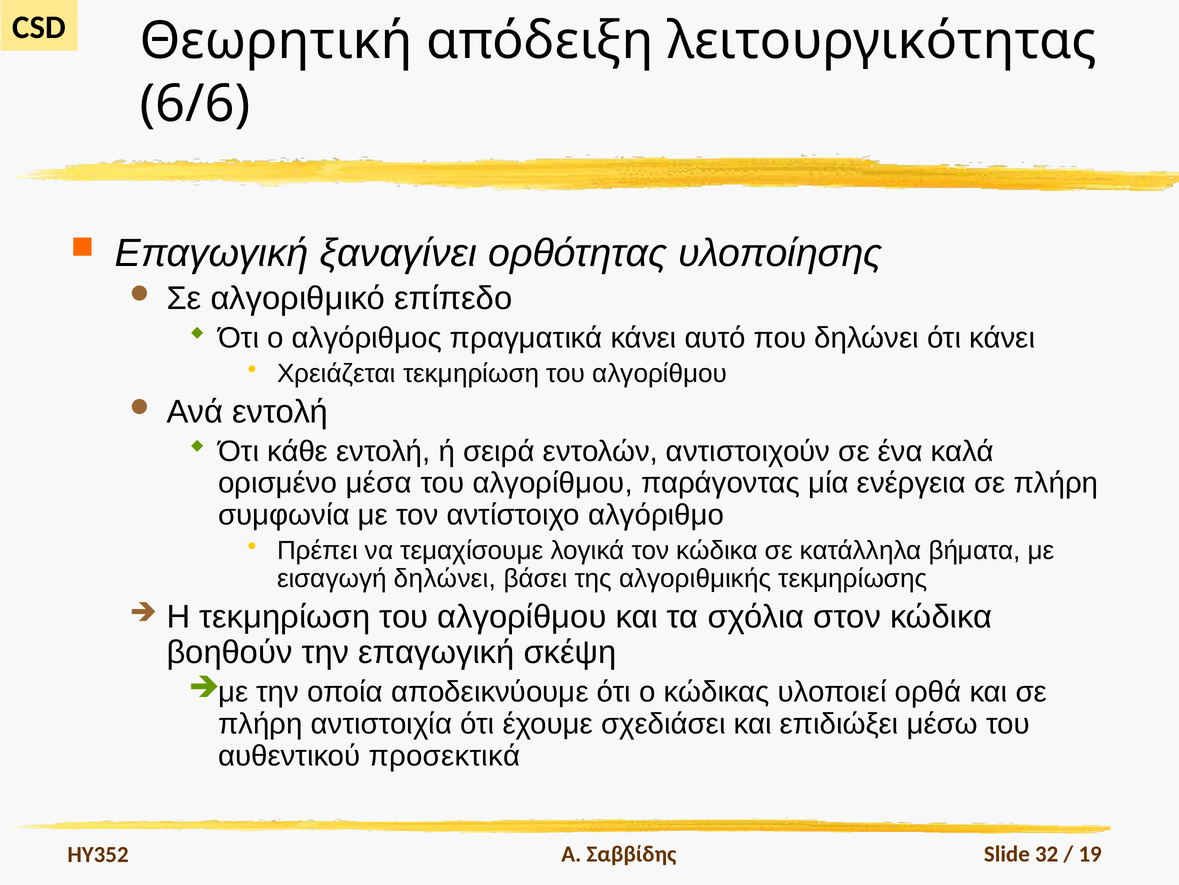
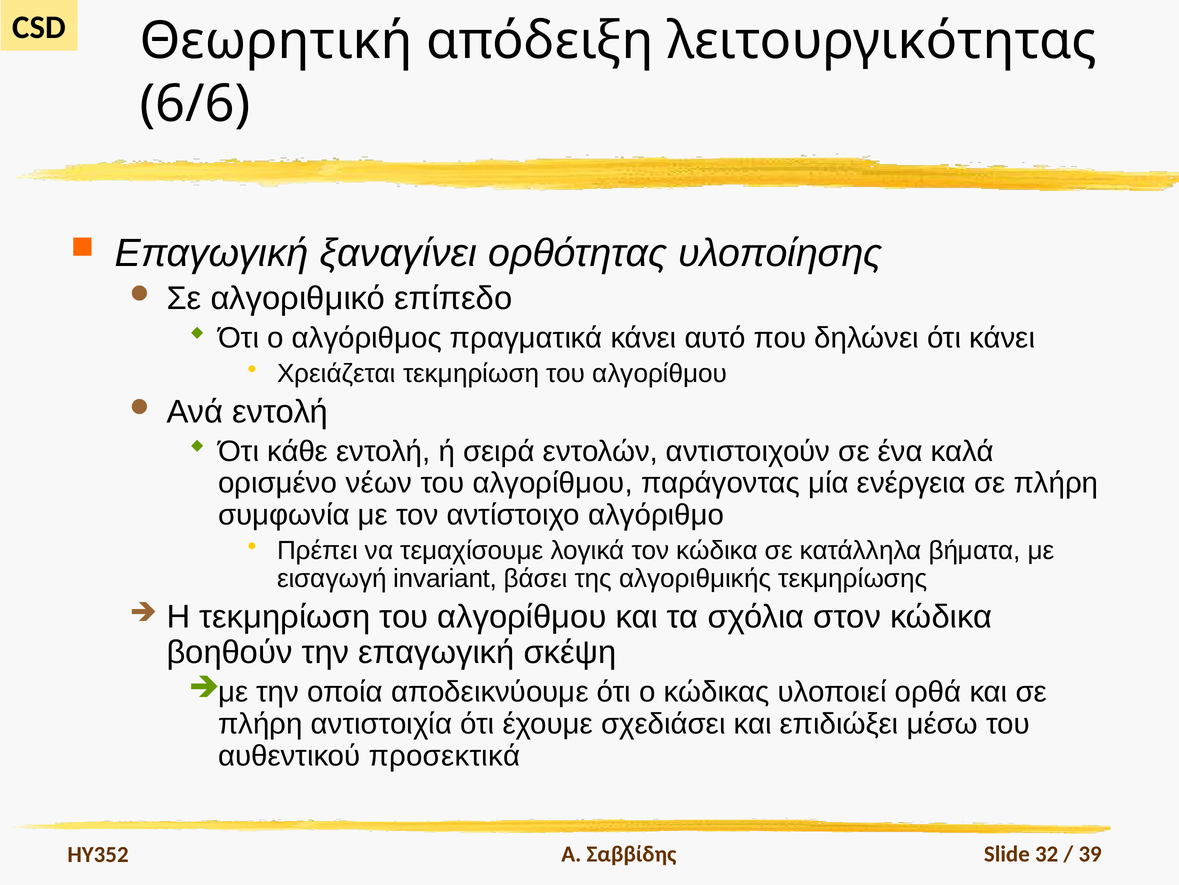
μέσα: μέσα -> νέων
εισαγωγή δηλώνει: δηλώνει -> invariant
19: 19 -> 39
